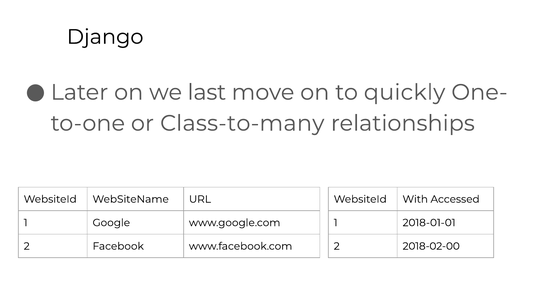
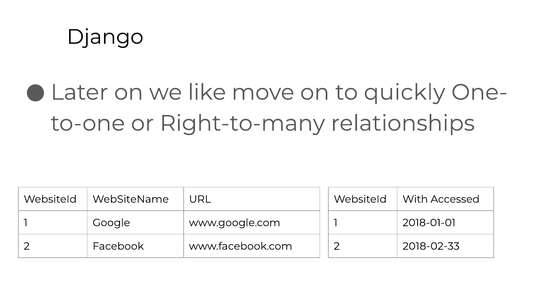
last: last -> like
Class-to-many: Class-to-many -> Right-to-many
2018-02-00: 2018-02-00 -> 2018-02-33
